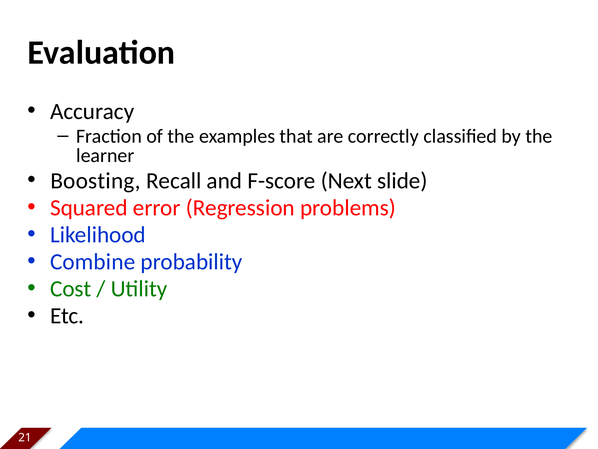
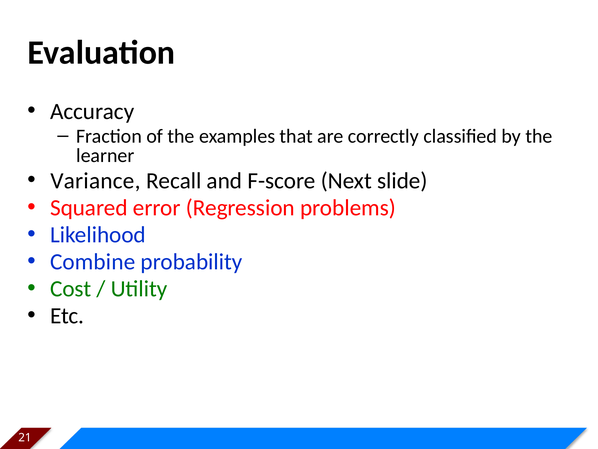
Boosting: Boosting -> Variance
